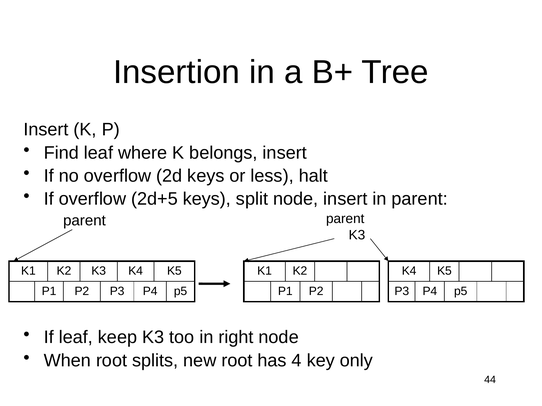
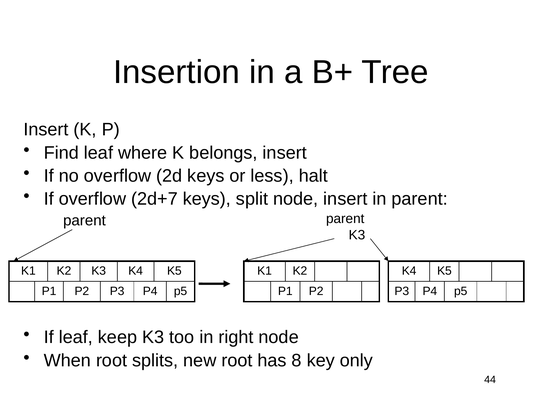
2d+5: 2d+5 -> 2d+7
4: 4 -> 8
